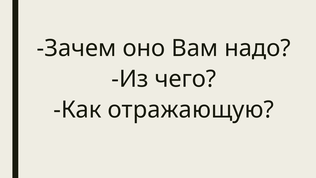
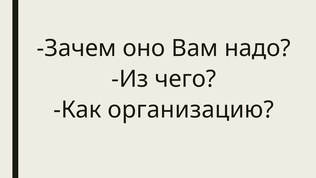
отражающую: отражающую -> организацию
